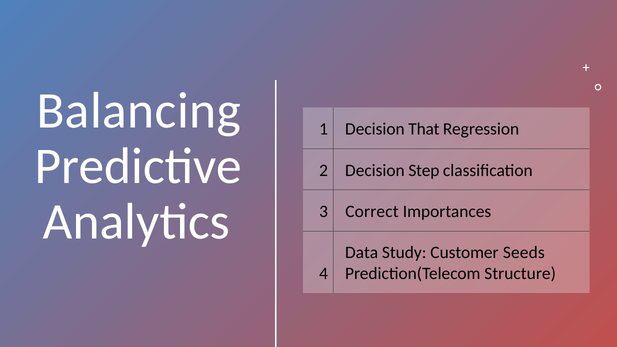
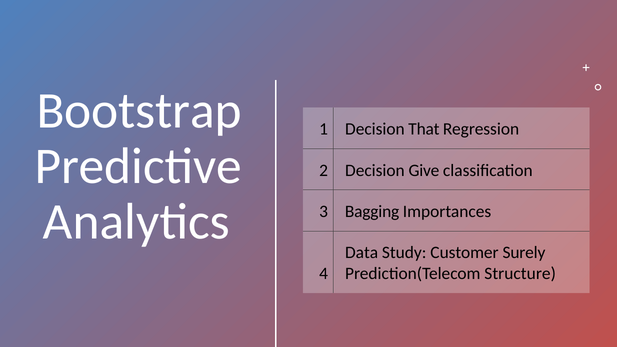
Balancing: Balancing -> Bootstrap
Step: Step -> Give
Correct: Correct -> Bagging
Seeds: Seeds -> Surely
